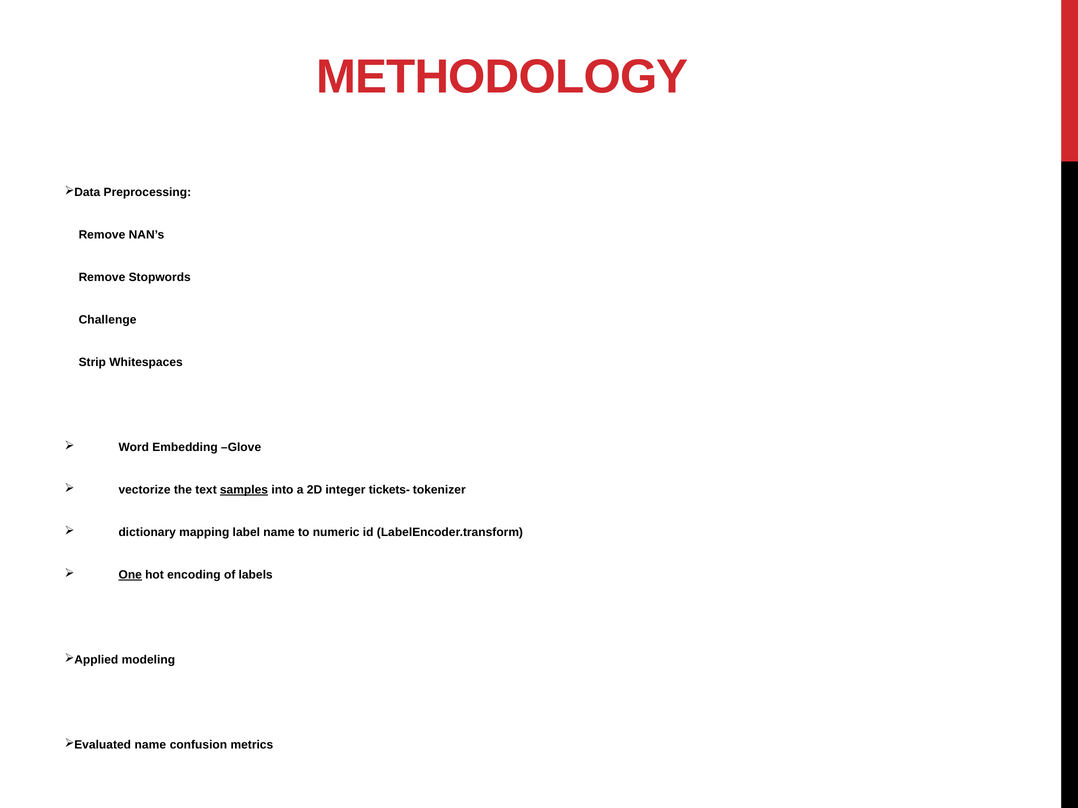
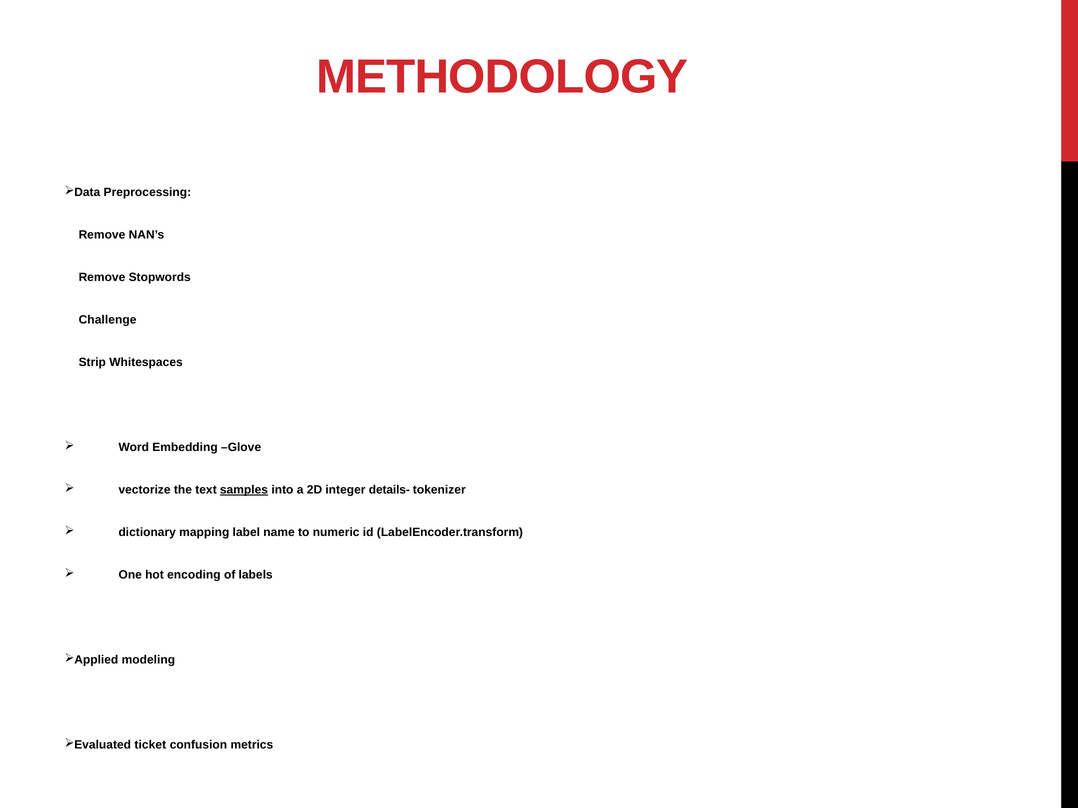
tickets-: tickets- -> details-
One underline: present -> none
name at (150, 745): name -> ticket
